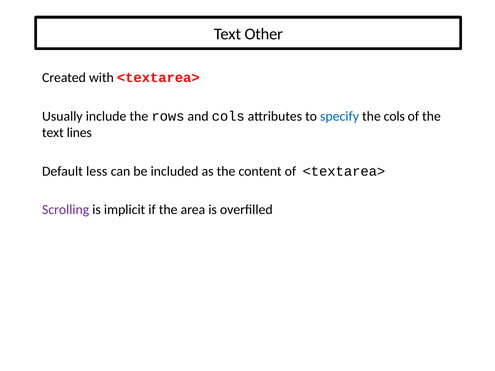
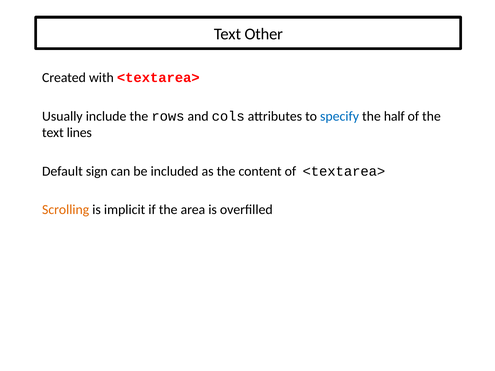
the cols: cols -> half
less: less -> sign
Scrolling colour: purple -> orange
